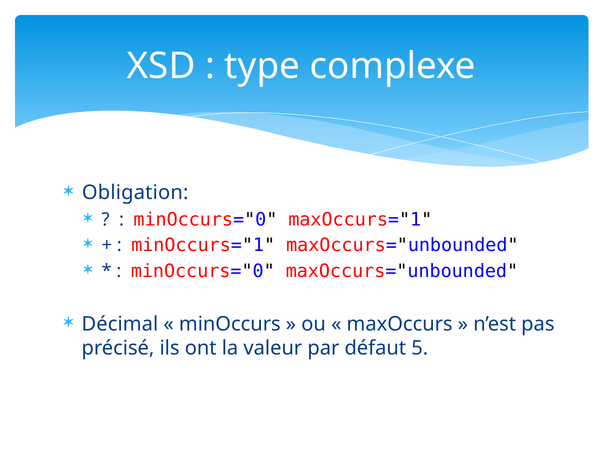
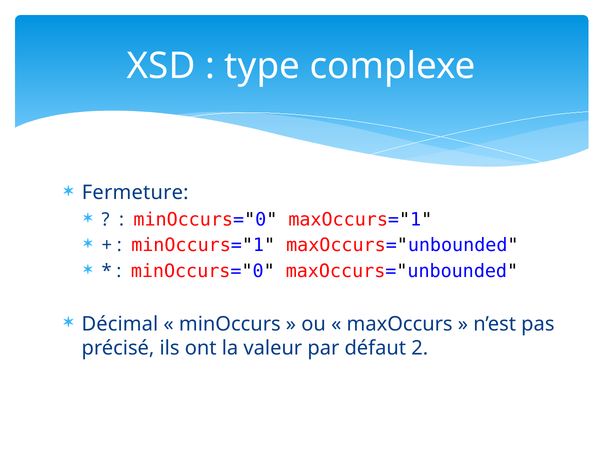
Obligation: Obligation -> Fermeture
5: 5 -> 2
